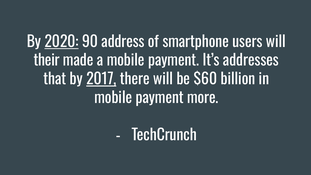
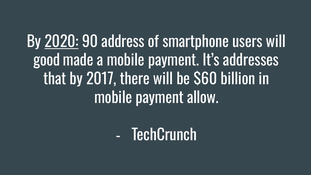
their: their -> good
2017 underline: present -> none
more: more -> allow
